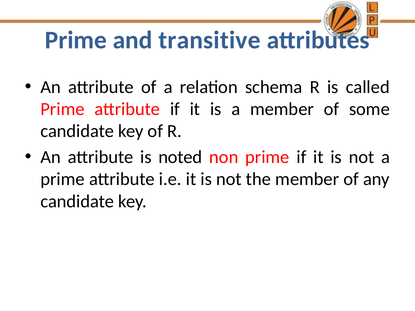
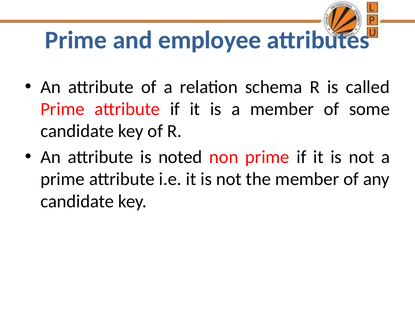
transitive: transitive -> employee
